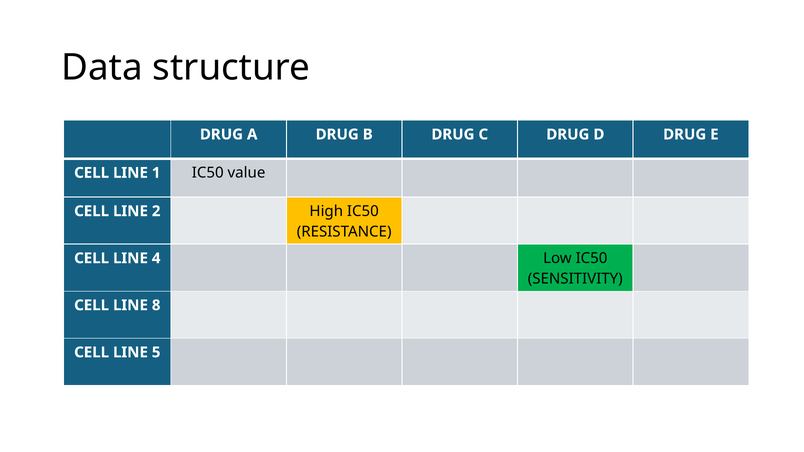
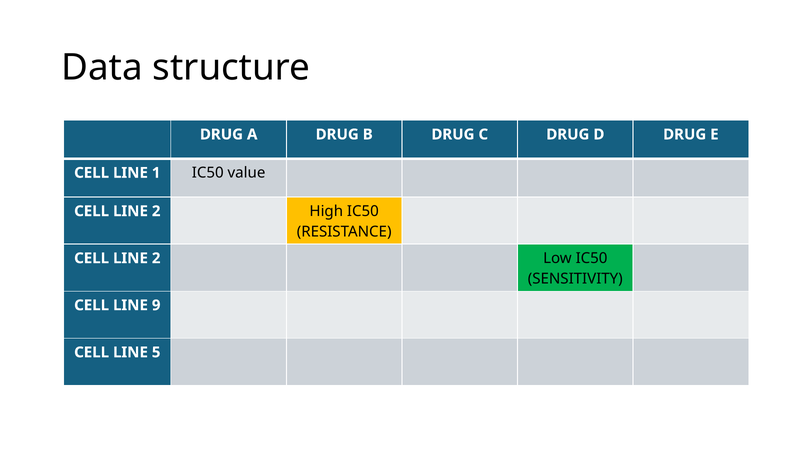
4 at (156, 258): 4 -> 2
8: 8 -> 9
